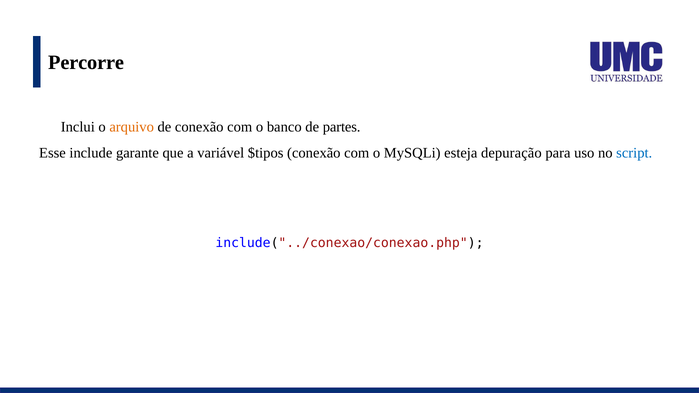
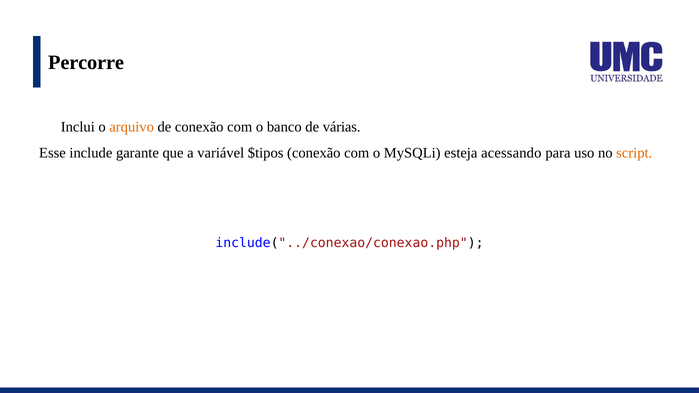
partes: partes -> várias
depuração: depuração -> acessando
script colour: blue -> orange
